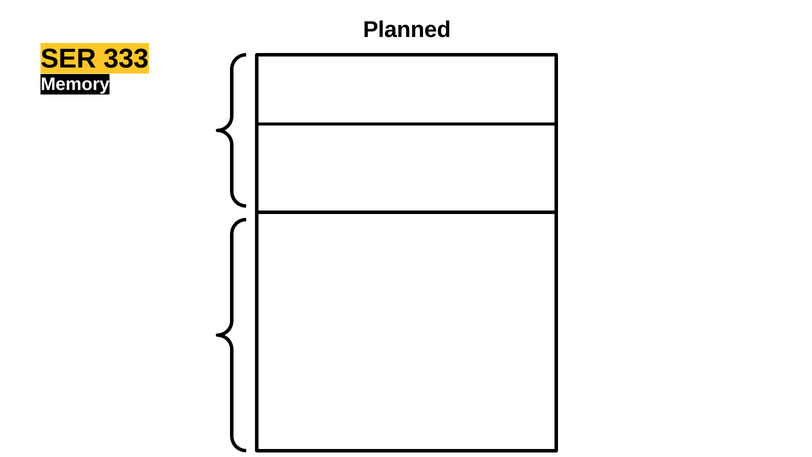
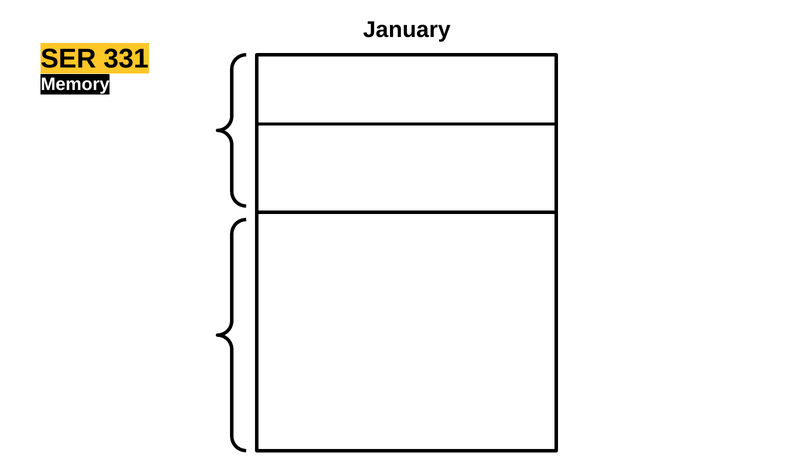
Planned: Planned -> January
333: 333 -> 331
